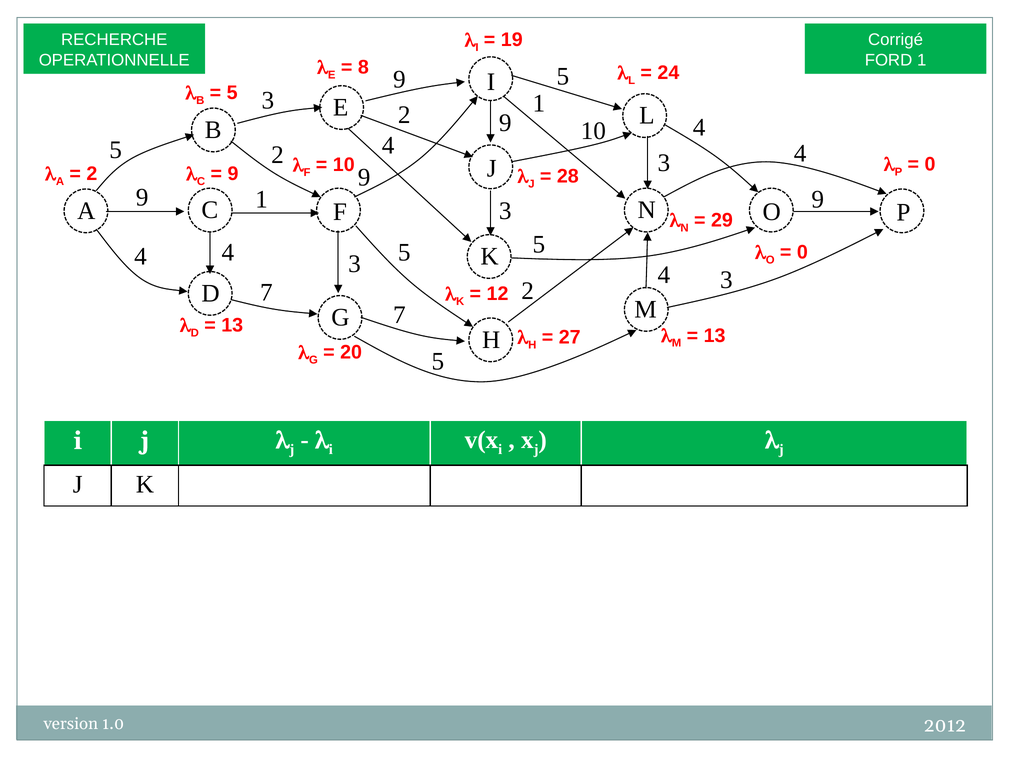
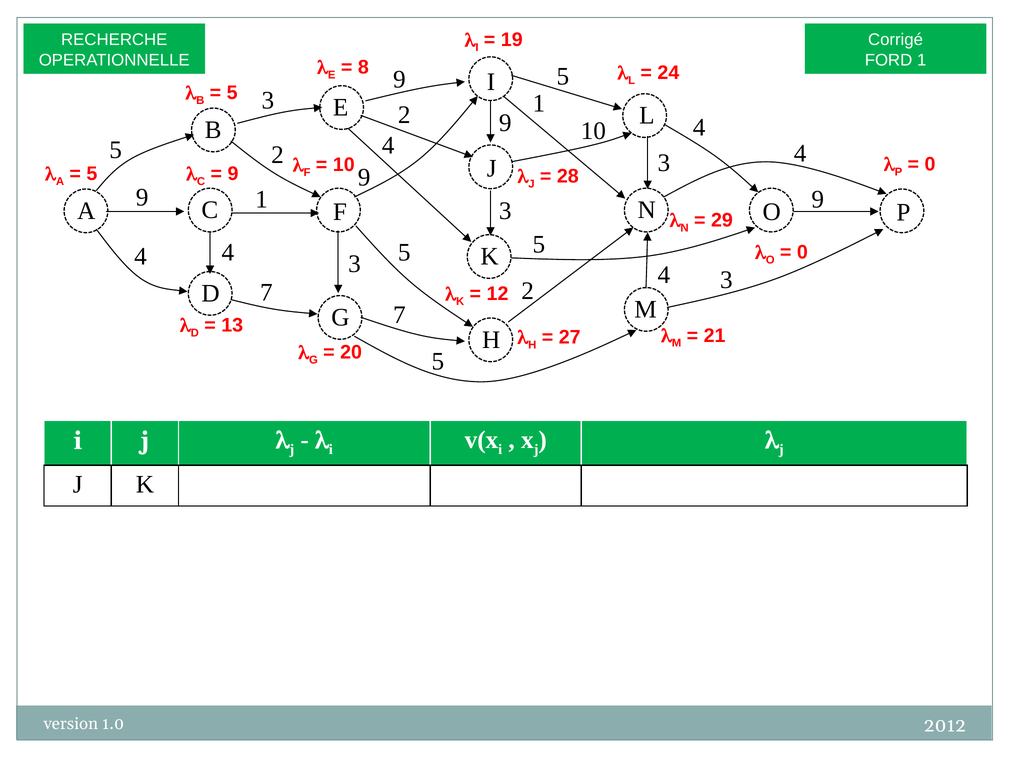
2 at (92, 174): 2 -> 5
13 at (715, 336): 13 -> 21
